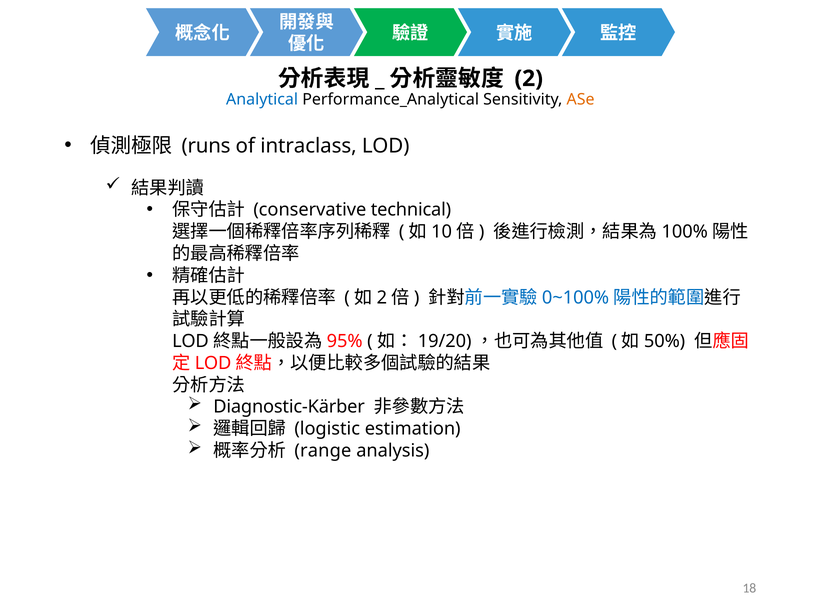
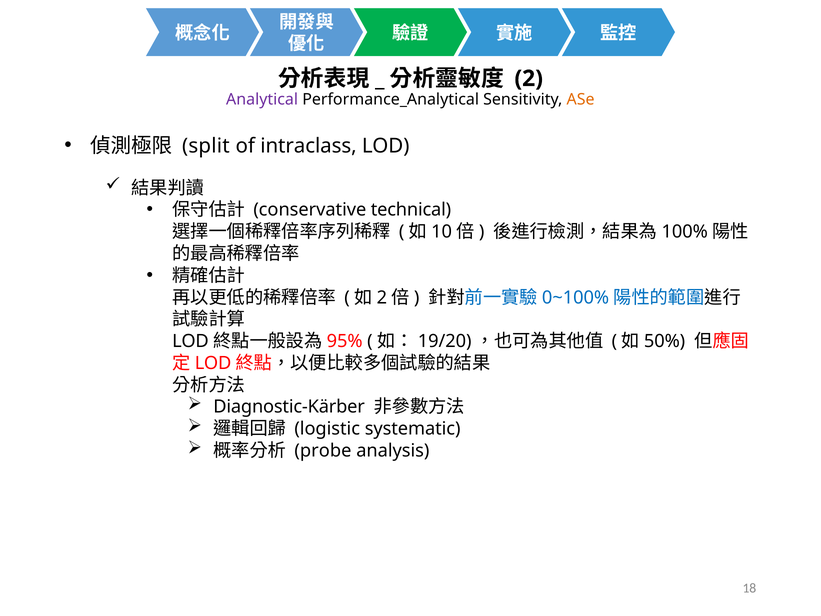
Analytical colour: blue -> purple
runs: runs -> split
estimation: estimation -> systematic
range: range -> probe
